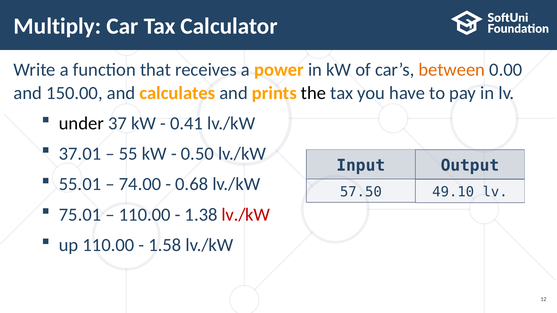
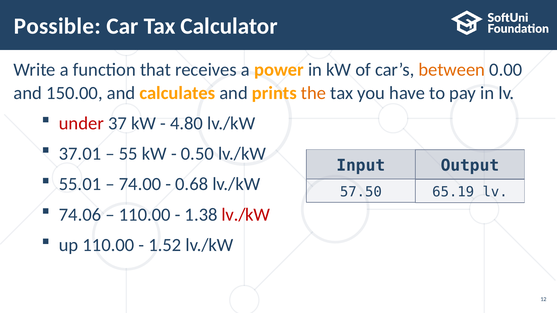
Multiply: Multiply -> Possible
the colour: black -> orange
under colour: black -> red
0.41: 0.41 -> 4.80
49.10: 49.10 -> 65.19
75.01: 75.01 -> 74.06
1.58: 1.58 -> 1.52
